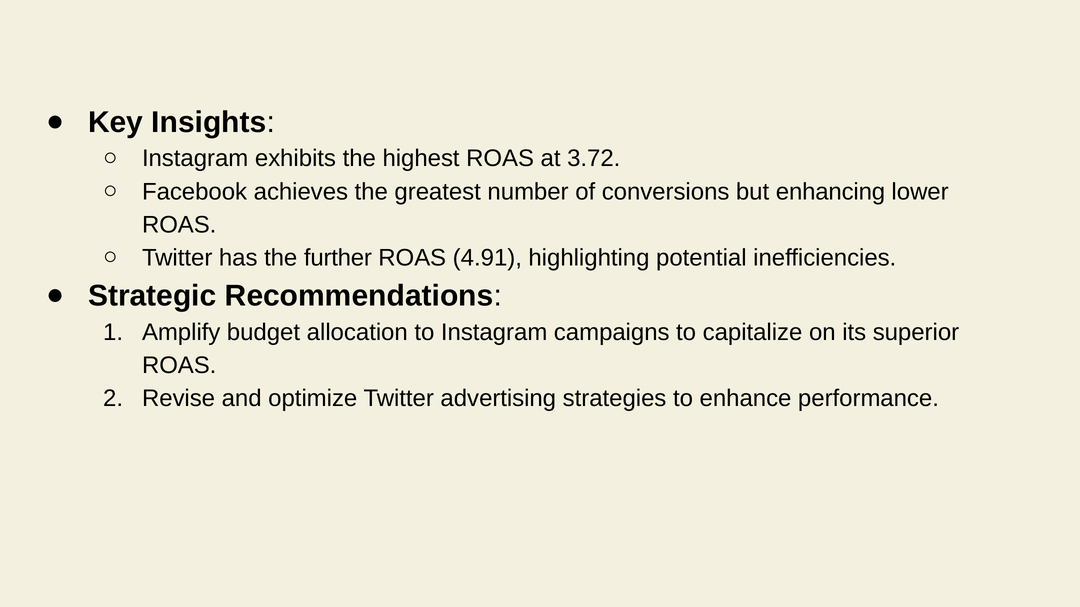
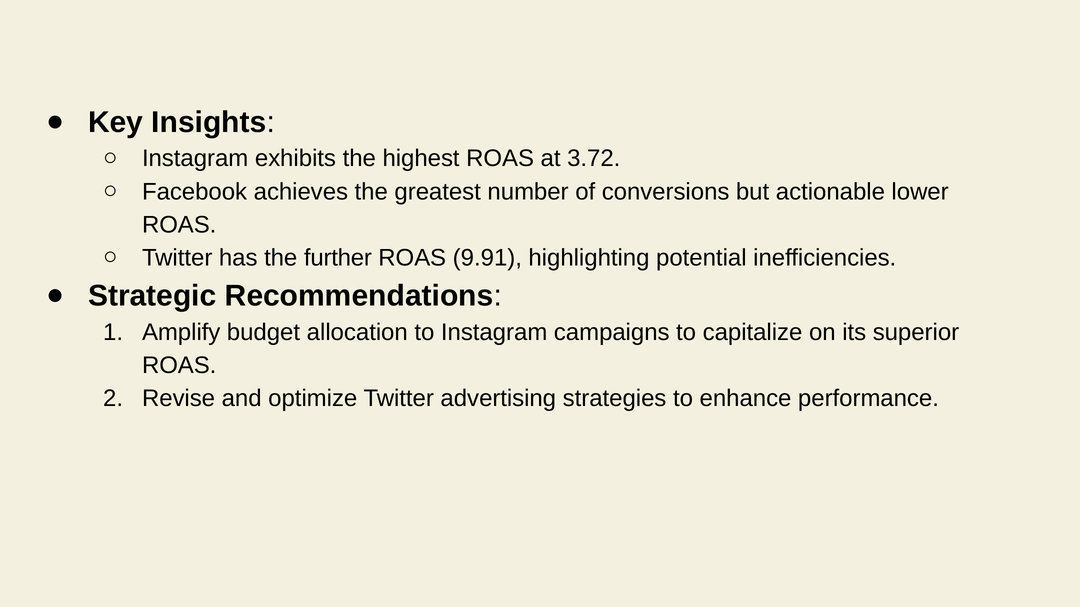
enhancing: enhancing -> actionable
4.91: 4.91 -> 9.91
